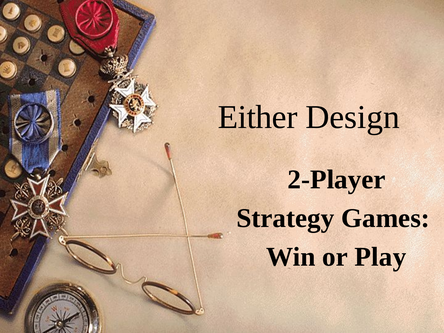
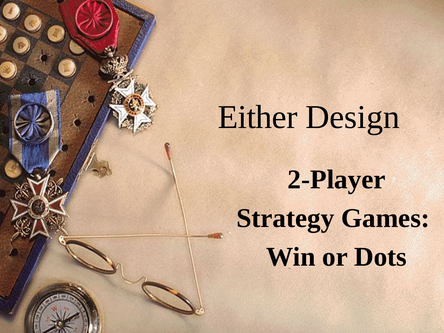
Play: Play -> Dots
